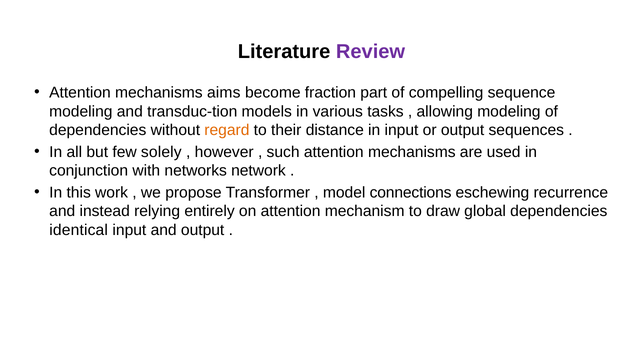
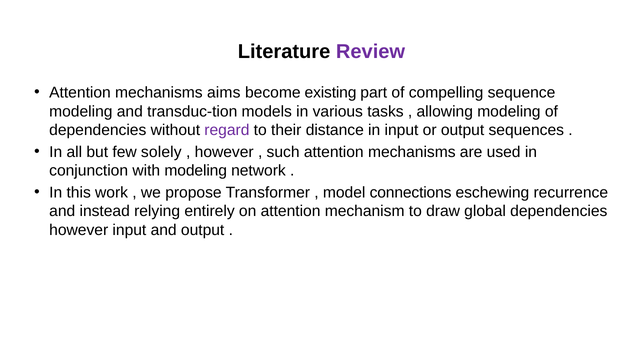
fraction: fraction -> existing
regard colour: orange -> purple
with networks: networks -> modeling
identical at (79, 230): identical -> however
